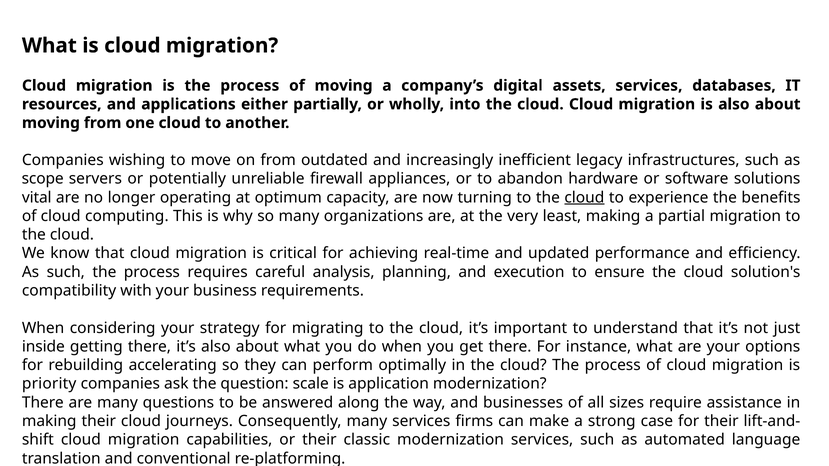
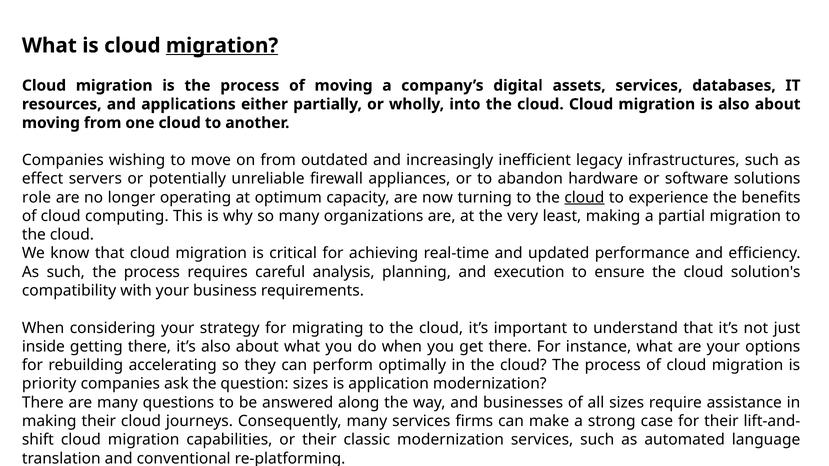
migration at (222, 46) underline: none -> present
scope: scope -> effect
vital: vital -> role
question scale: scale -> sizes
